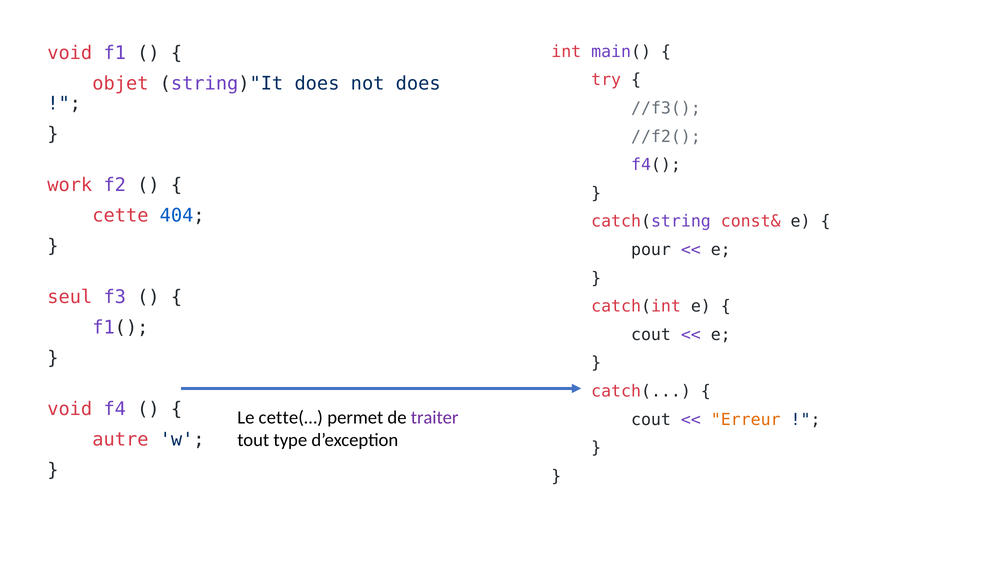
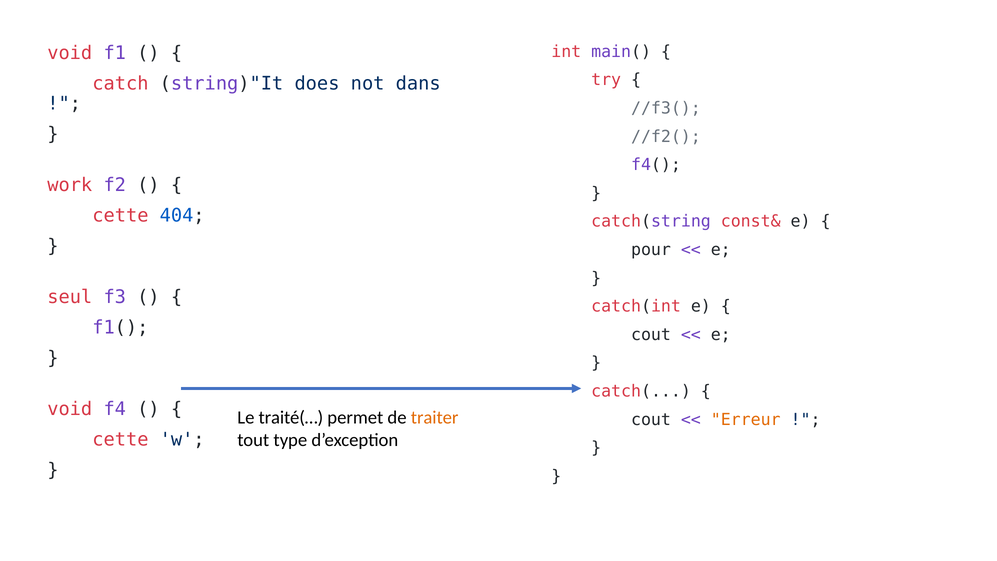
objet: objet -> catch
not does: does -> dans
cette(…: cette(… -> traité(…
traiter colour: purple -> orange
autre at (120, 439): autre -> cette
